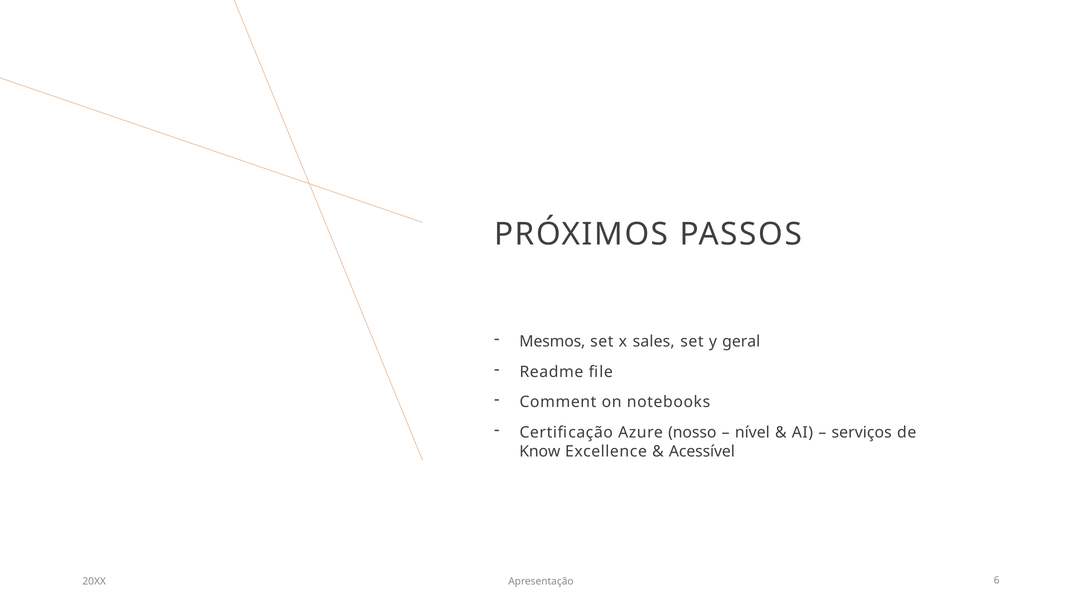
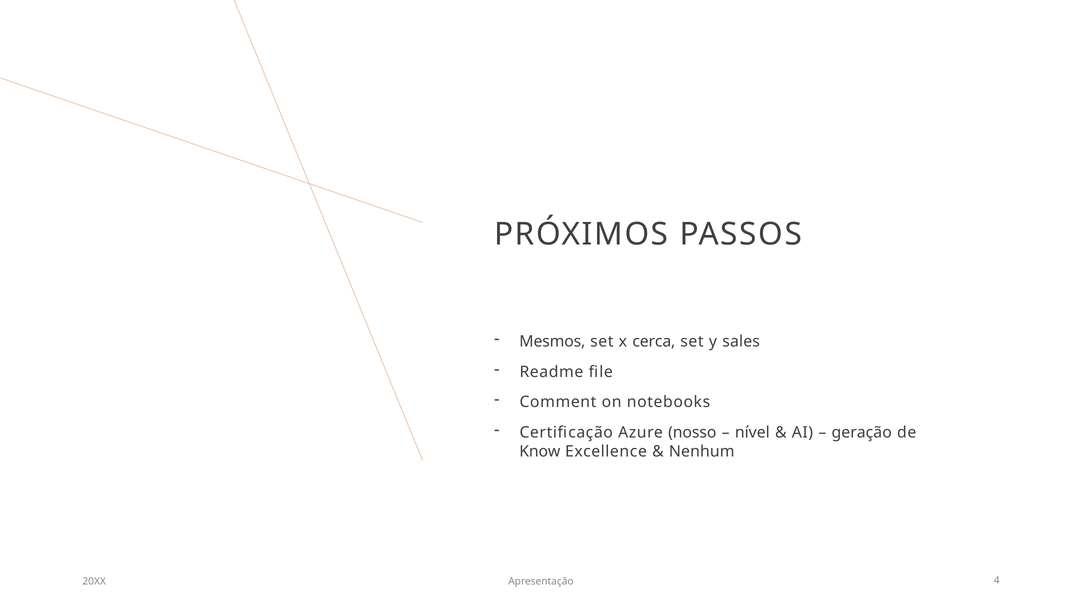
sales: sales -> cerca
geral: geral -> sales
serviços: serviços -> geração
Acessível: Acessível -> Nenhum
6: 6 -> 4
